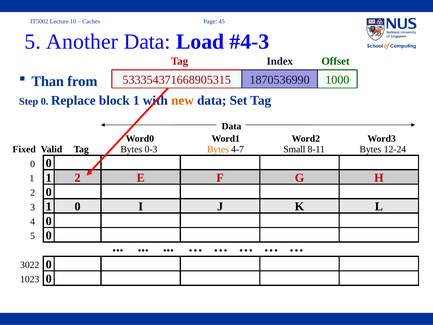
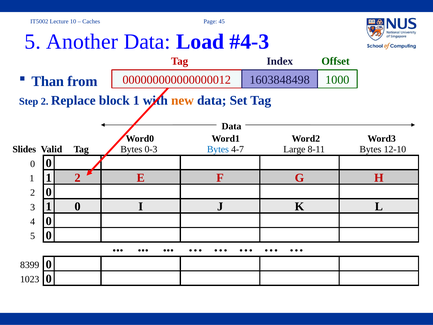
533354371668905315: 533354371668905315 -> 000000000000000012
1870536990: 1870536990 -> 1603848498
Step 0: 0 -> 2
Fixed: Fixed -> Slides
Bytes at (218, 149) colour: orange -> blue
Small: Small -> Large
12-24: 12-24 -> 12-10
3022: 3022 -> 8399
